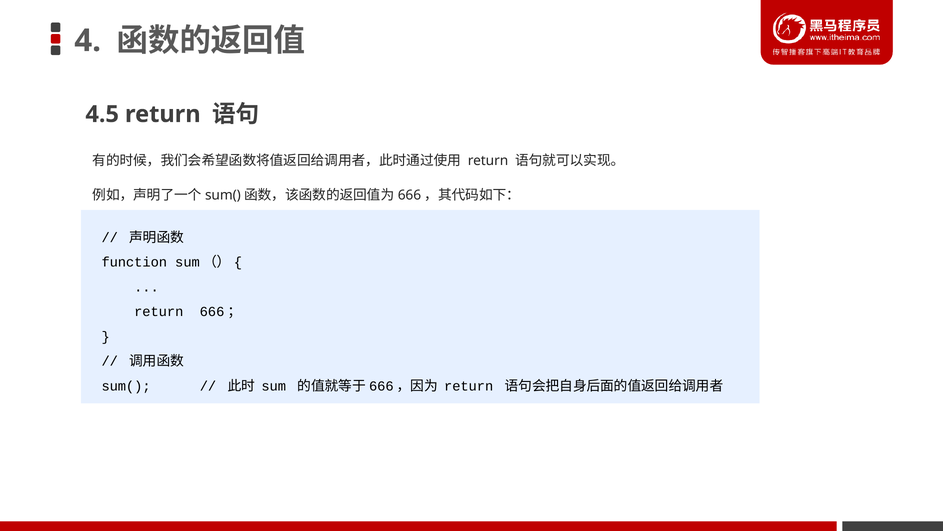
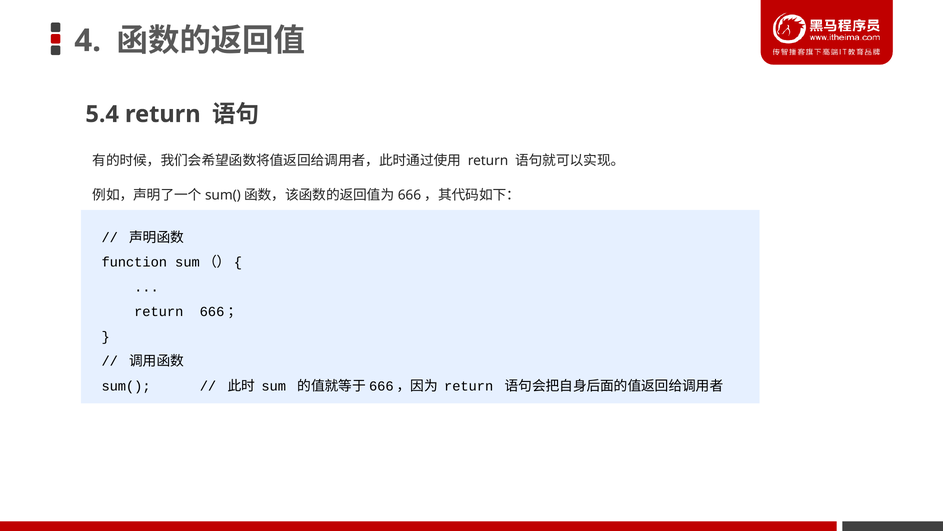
4.5: 4.5 -> 5.4
